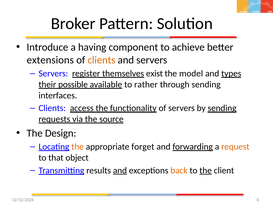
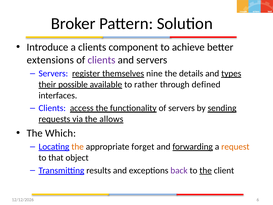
a having: having -> clients
clients at (101, 60) colour: orange -> purple
exist: exist -> nine
model: model -> details
through sending: sending -> defined
source: source -> allows
Design: Design -> Which
and at (120, 170) underline: present -> none
back colour: orange -> purple
